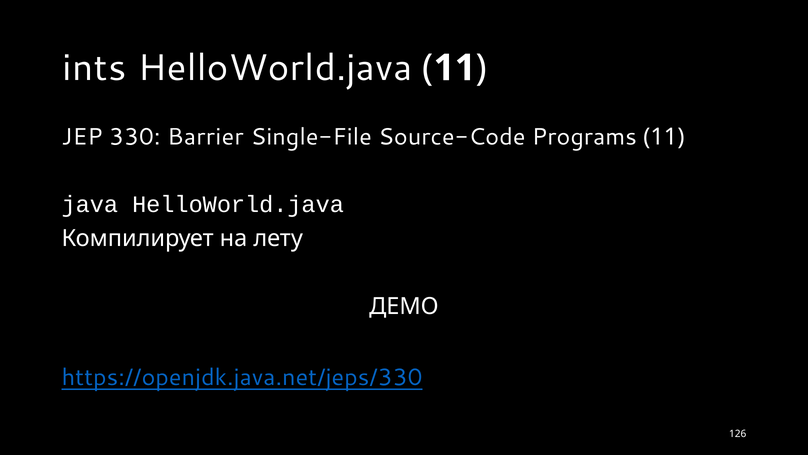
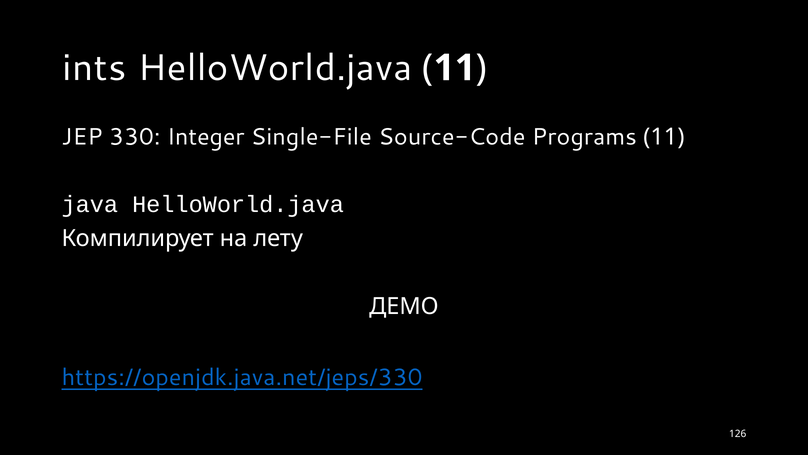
Barrier: Barrier -> Integer
